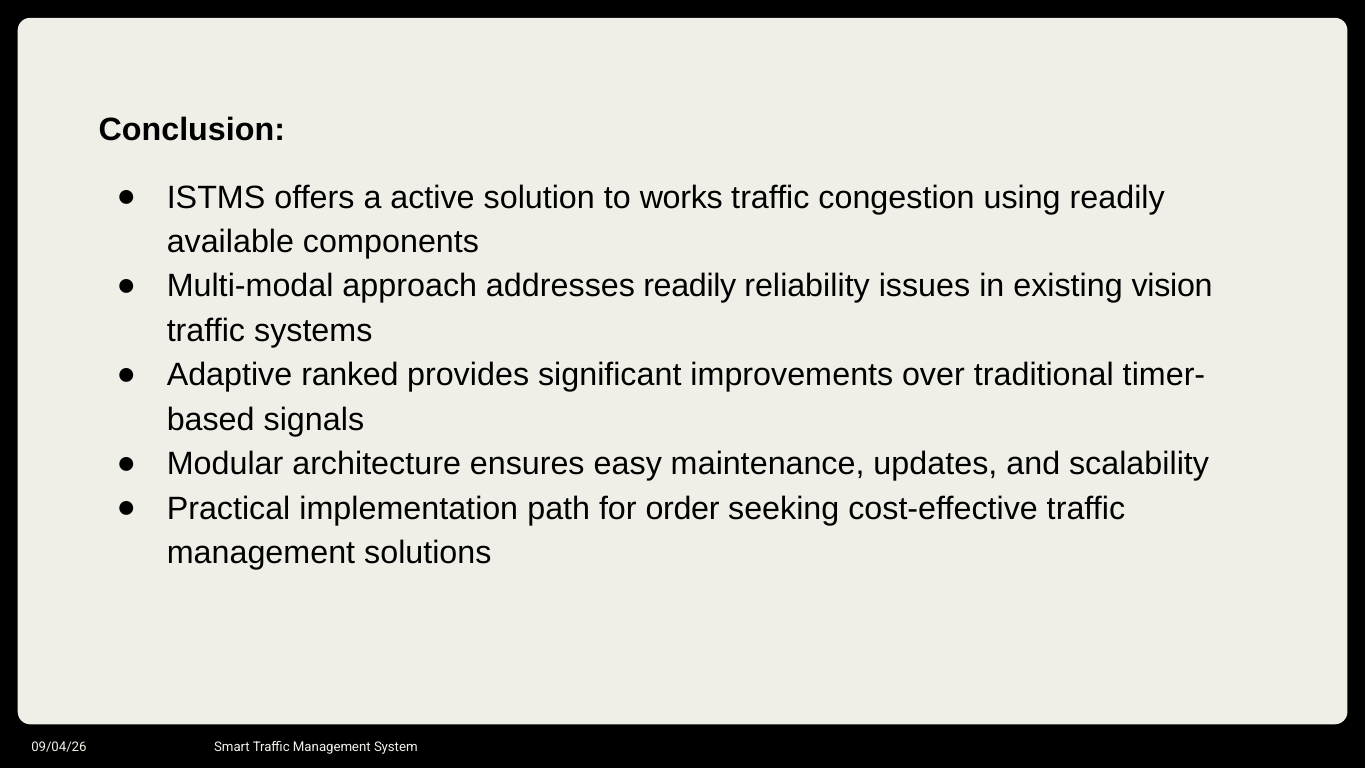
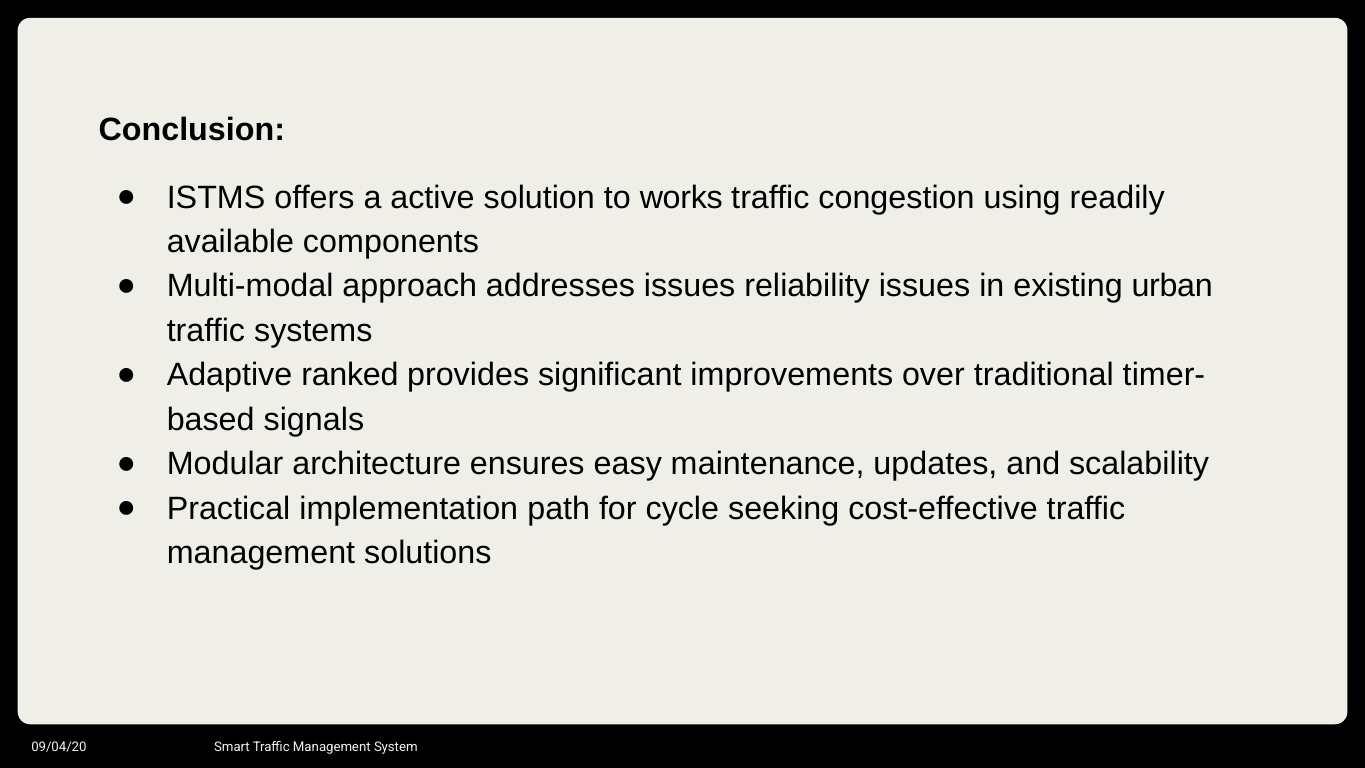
addresses readily: readily -> issues
vision: vision -> urban
order: order -> cycle
09/04/26: 09/04/26 -> 09/04/20
